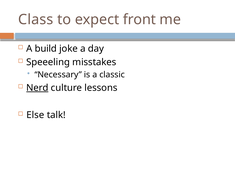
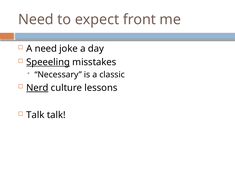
Class at (36, 20): Class -> Need
A build: build -> need
Speeeling underline: none -> present
Else at (35, 115): Else -> Talk
